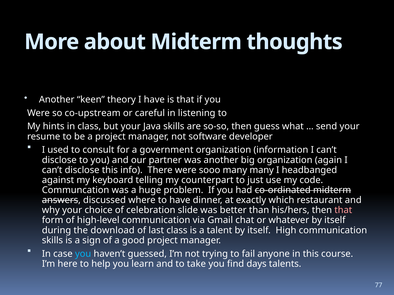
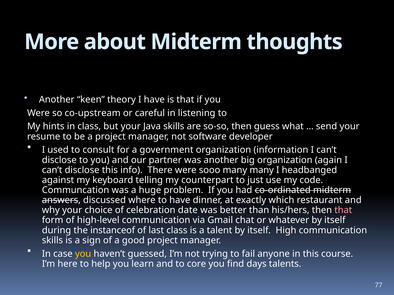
slide: slide -> date
download: download -> instanceof
you at (83, 254) colour: light blue -> yellow
take: take -> core
